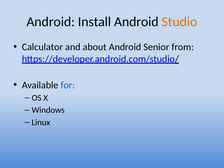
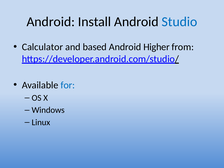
Studio colour: orange -> blue
about: about -> based
Senior: Senior -> Higher
